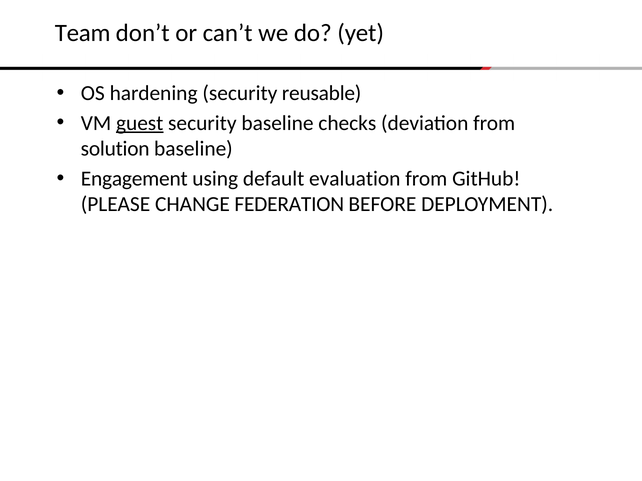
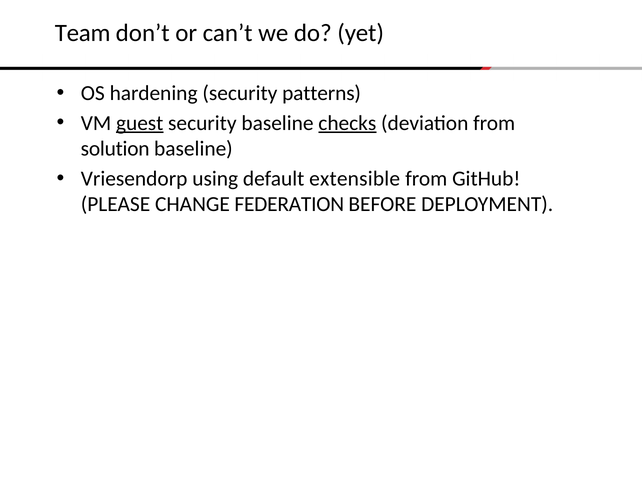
reusable: reusable -> patterns
checks underline: none -> present
Engagement: Engagement -> Vriesendorp
evaluation: evaluation -> extensible
